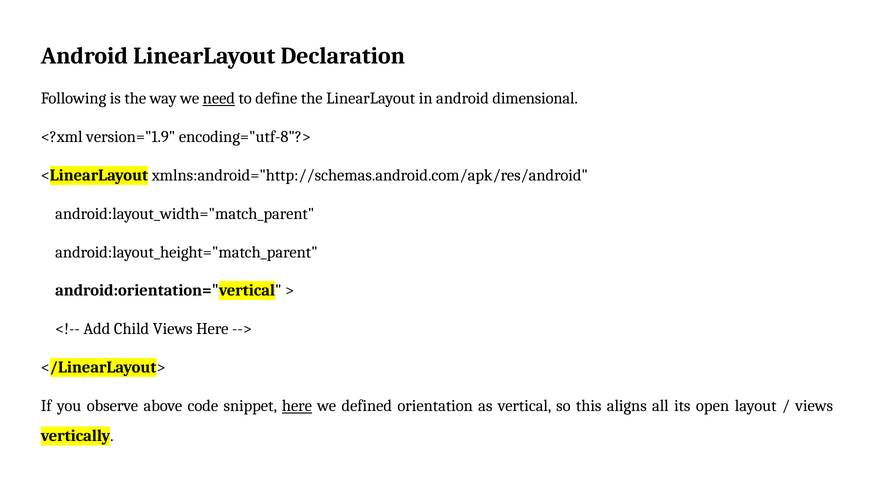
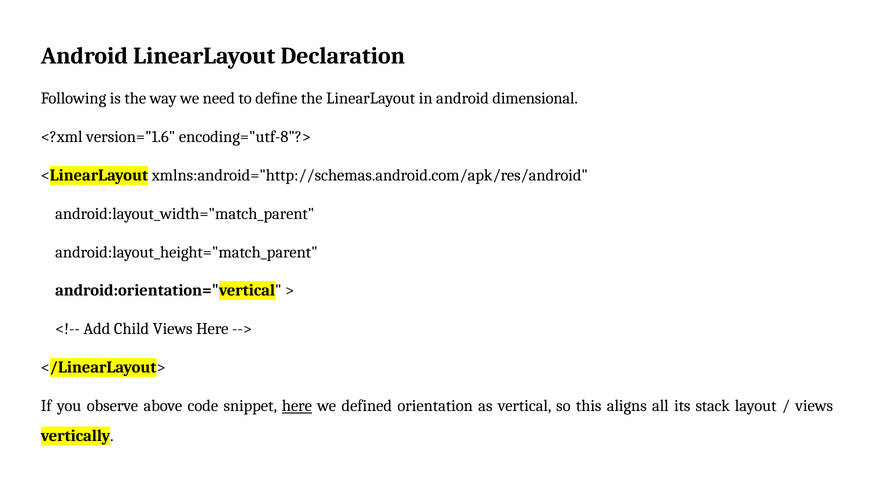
need underline: present -> none
version="1.9: version="1.9 -> version="1.6
open: open -> stack
